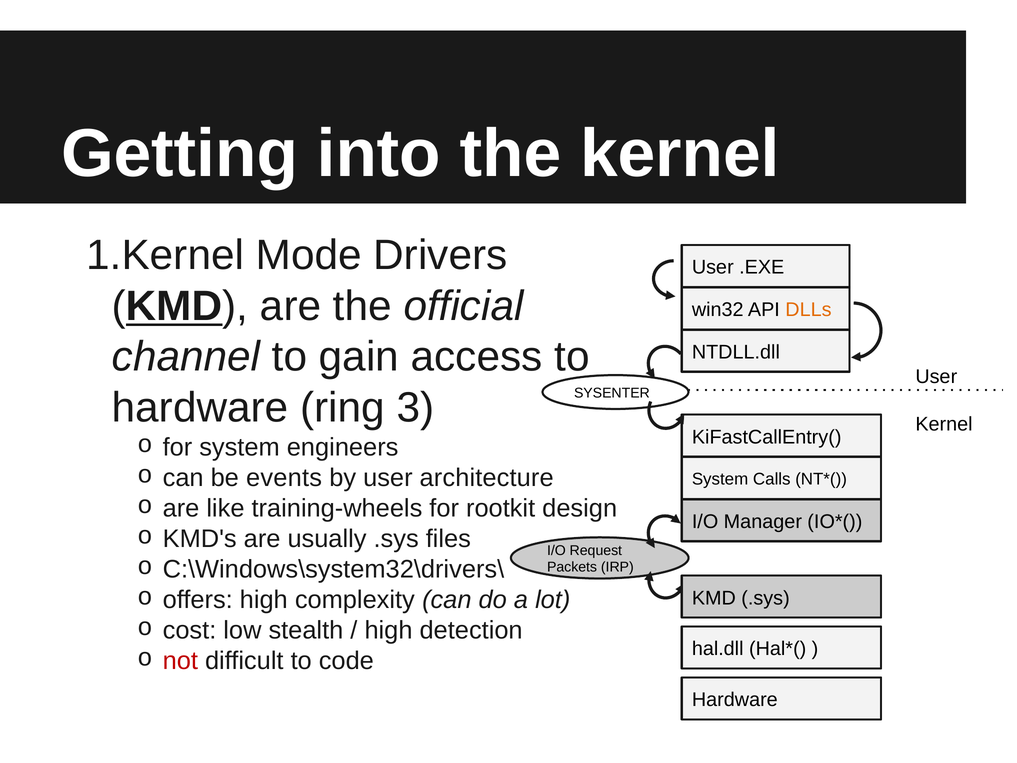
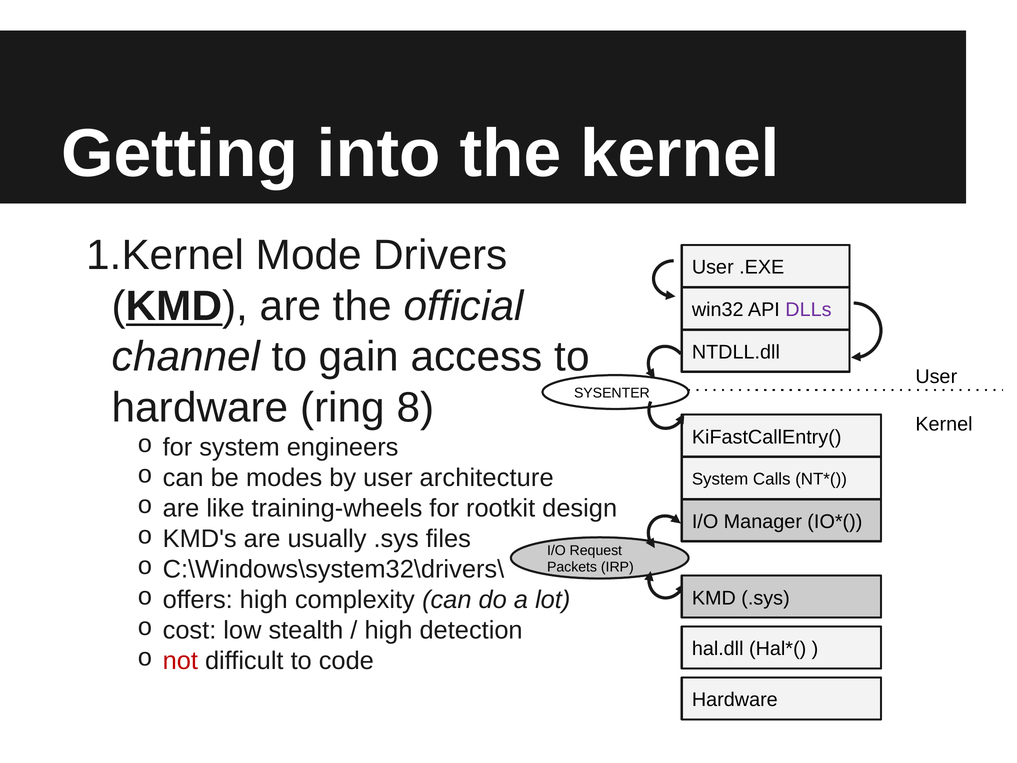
DLLs colour: orange -> purple
3: 3 -> 8
events: events -> modes
